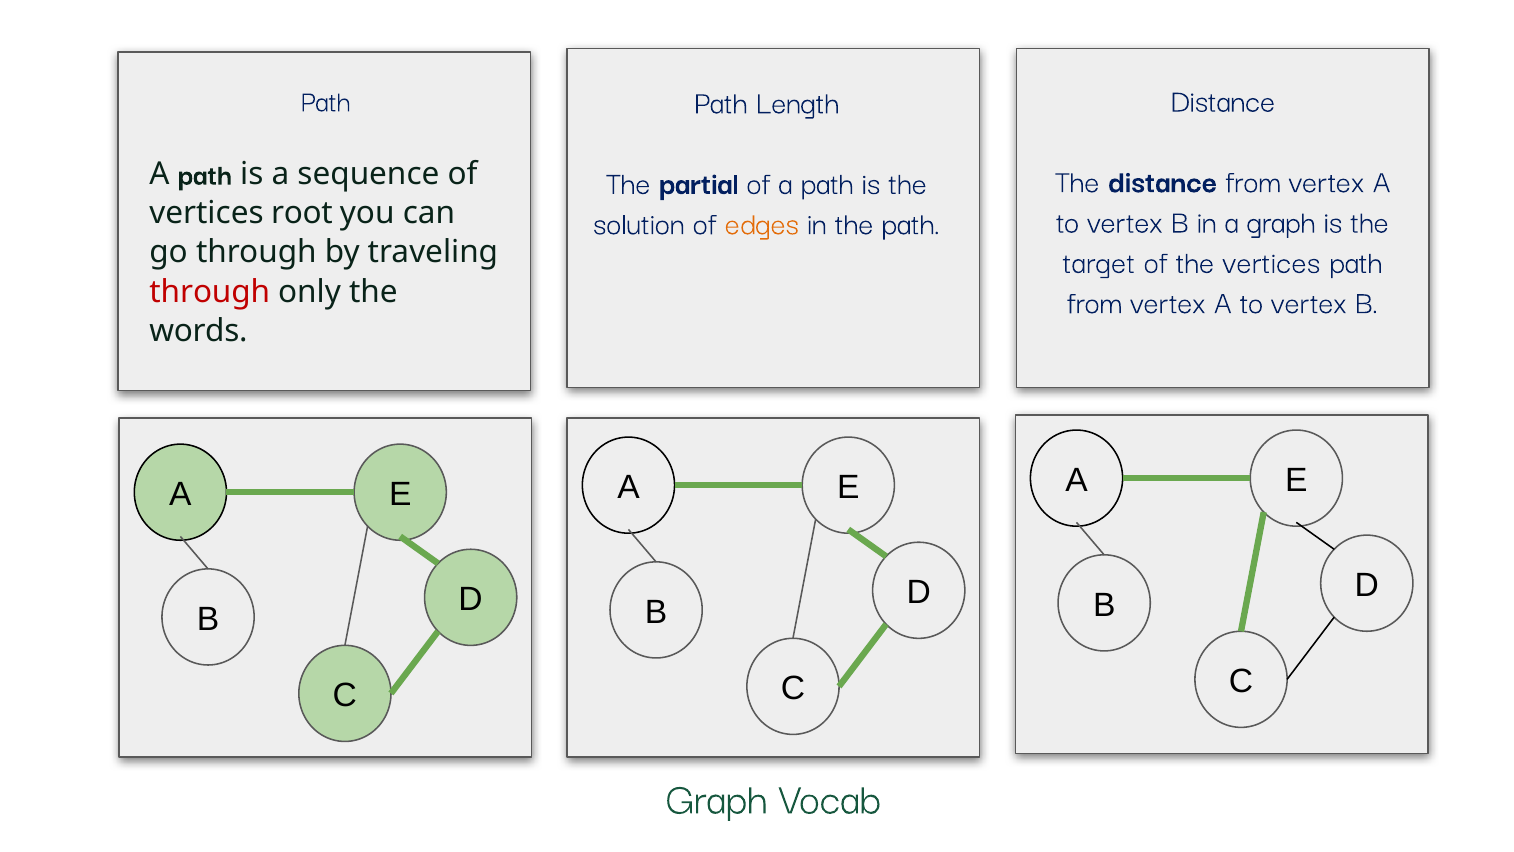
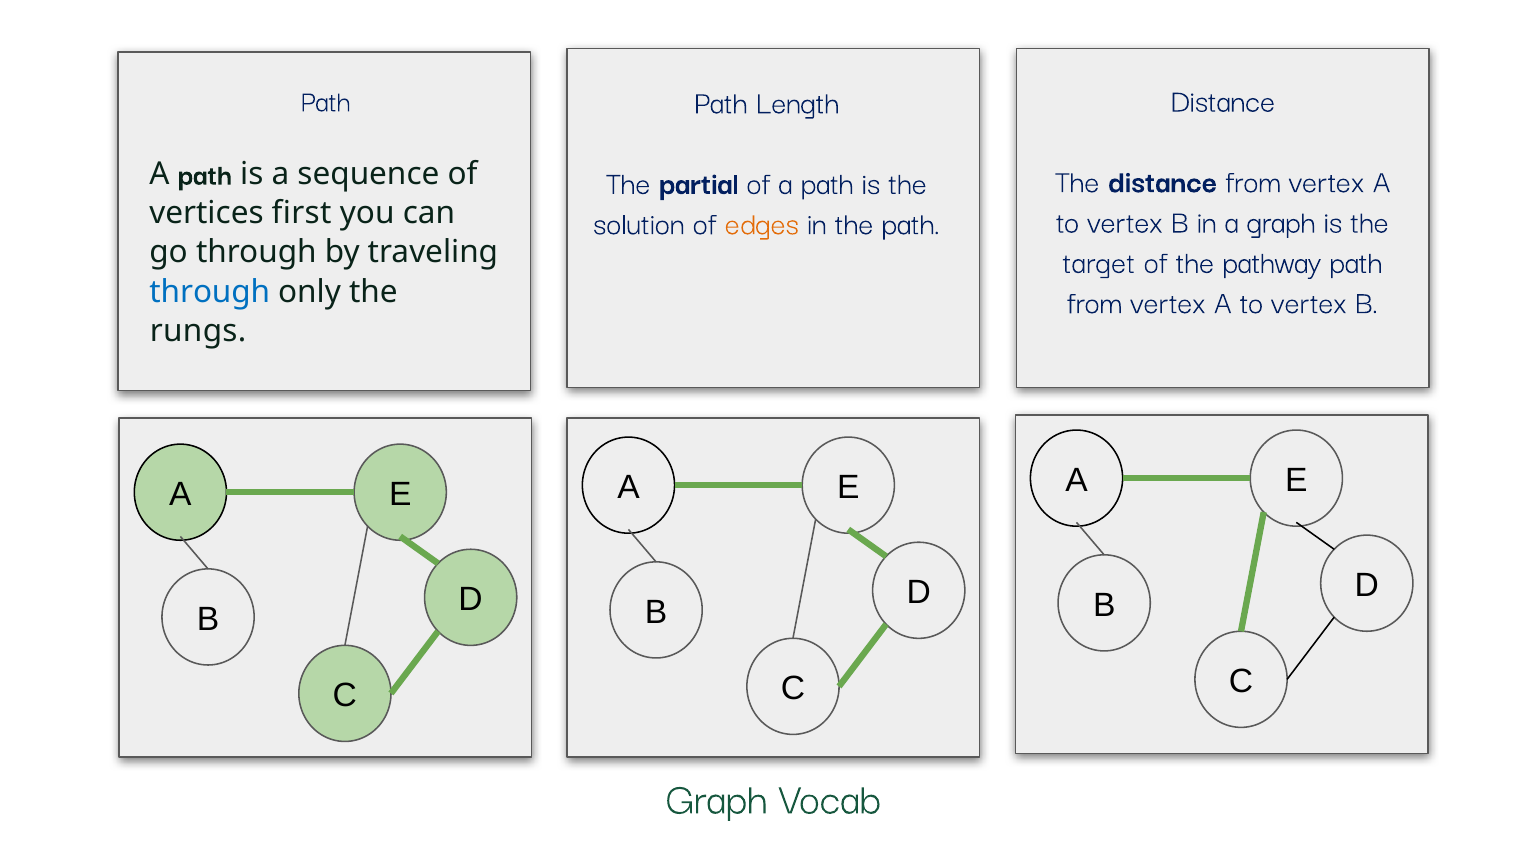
root: root -> first
the vertices: vertices -> pathway
through at (210, 292) colour: red -> blue
words: words -> rungs
